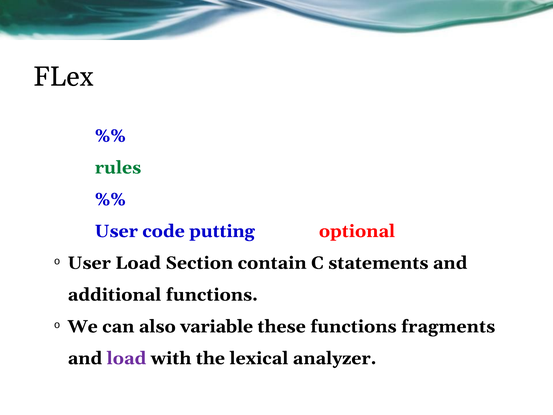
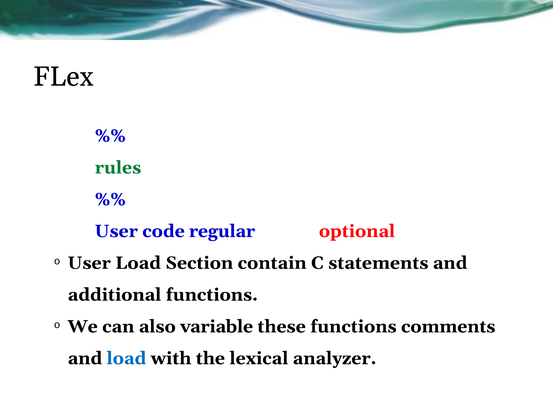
putting: putting -> regular
fragments: fragments -> comments
load at (126, 358) colour: purple -> blue
